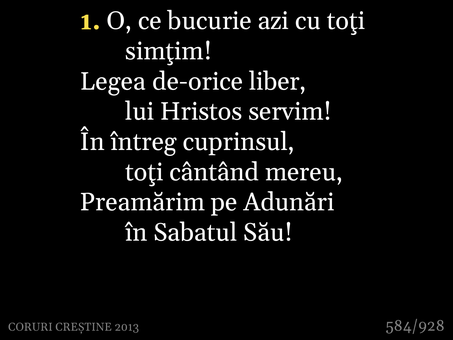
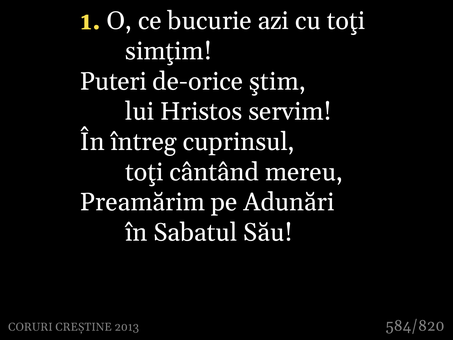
Legea: Legea -> Puteri
liber: liber -> ştim
584/928: 584/928 -> 584/820
